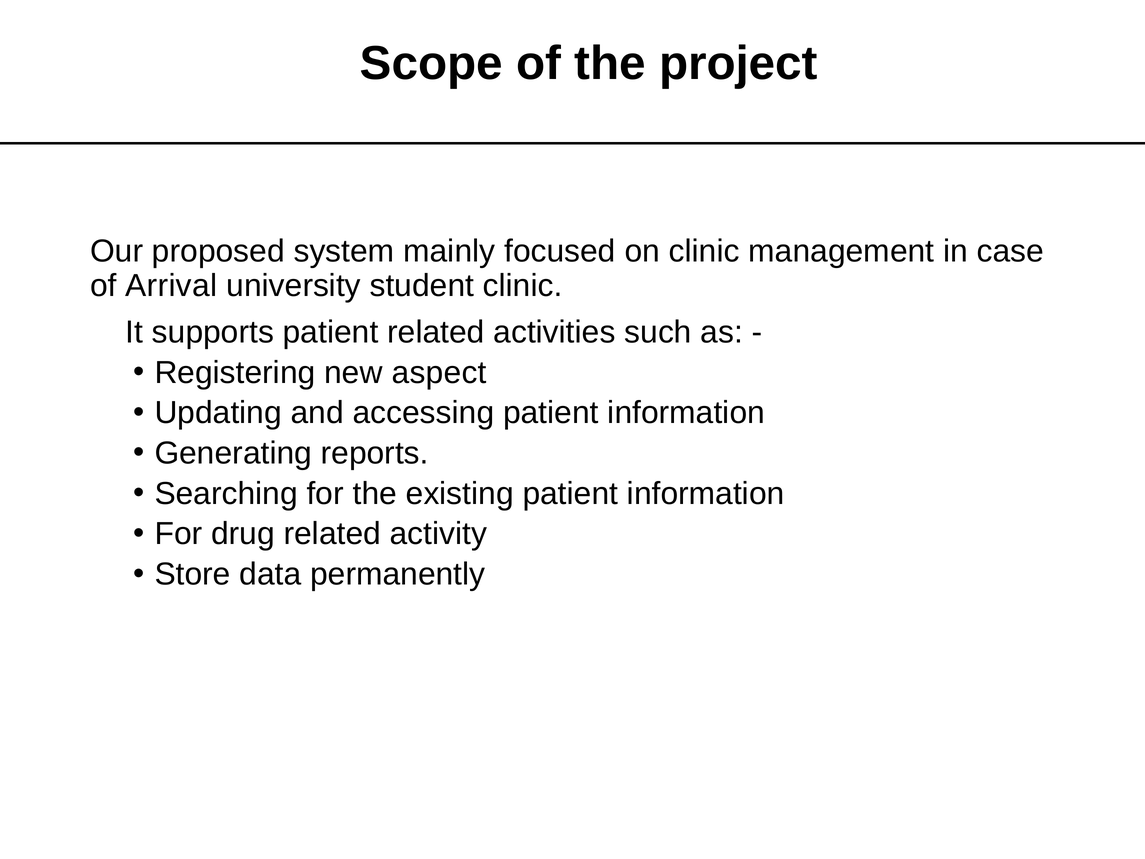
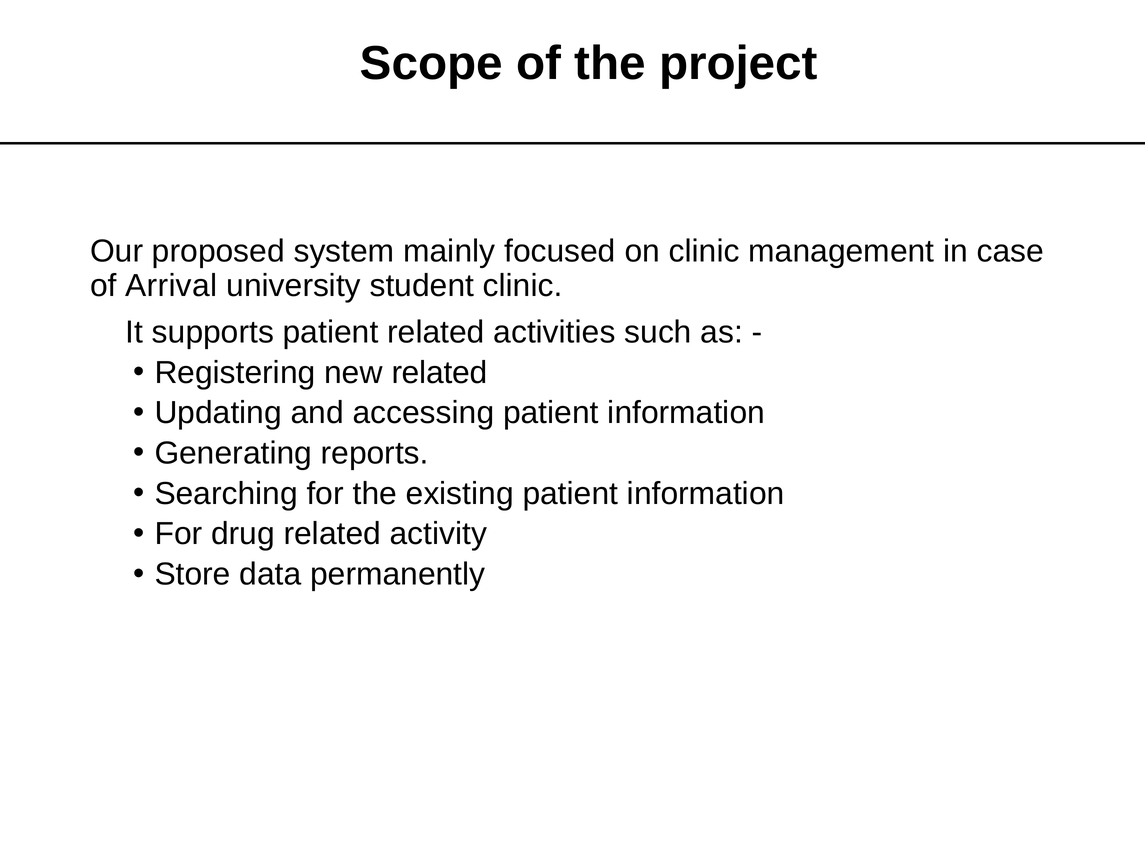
new aspect: aspect -> related
